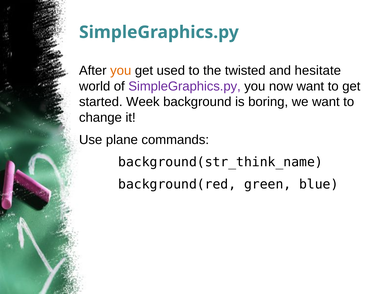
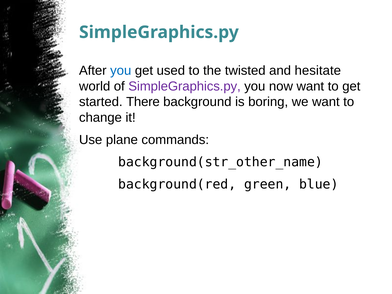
you at (121, 71) colour: orange -> blue
Week: Week -> There
background(str_think_name: background(str_think_name -> background(str_other_name
